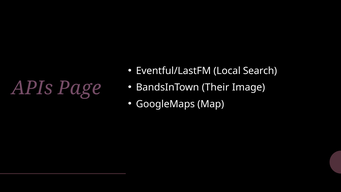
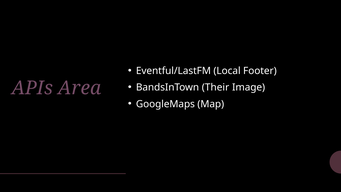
Search: Search -> Footer
Page: Page -> Area
